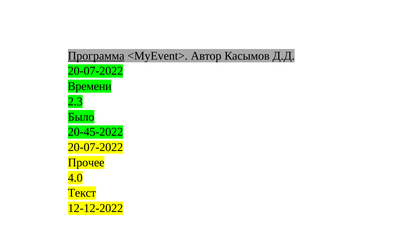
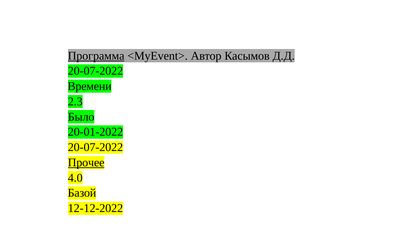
20-45-2022: 20-45-2022 -> 20-01-2022
Прочее underline: none -> present
Текст: Текст -> Базой
